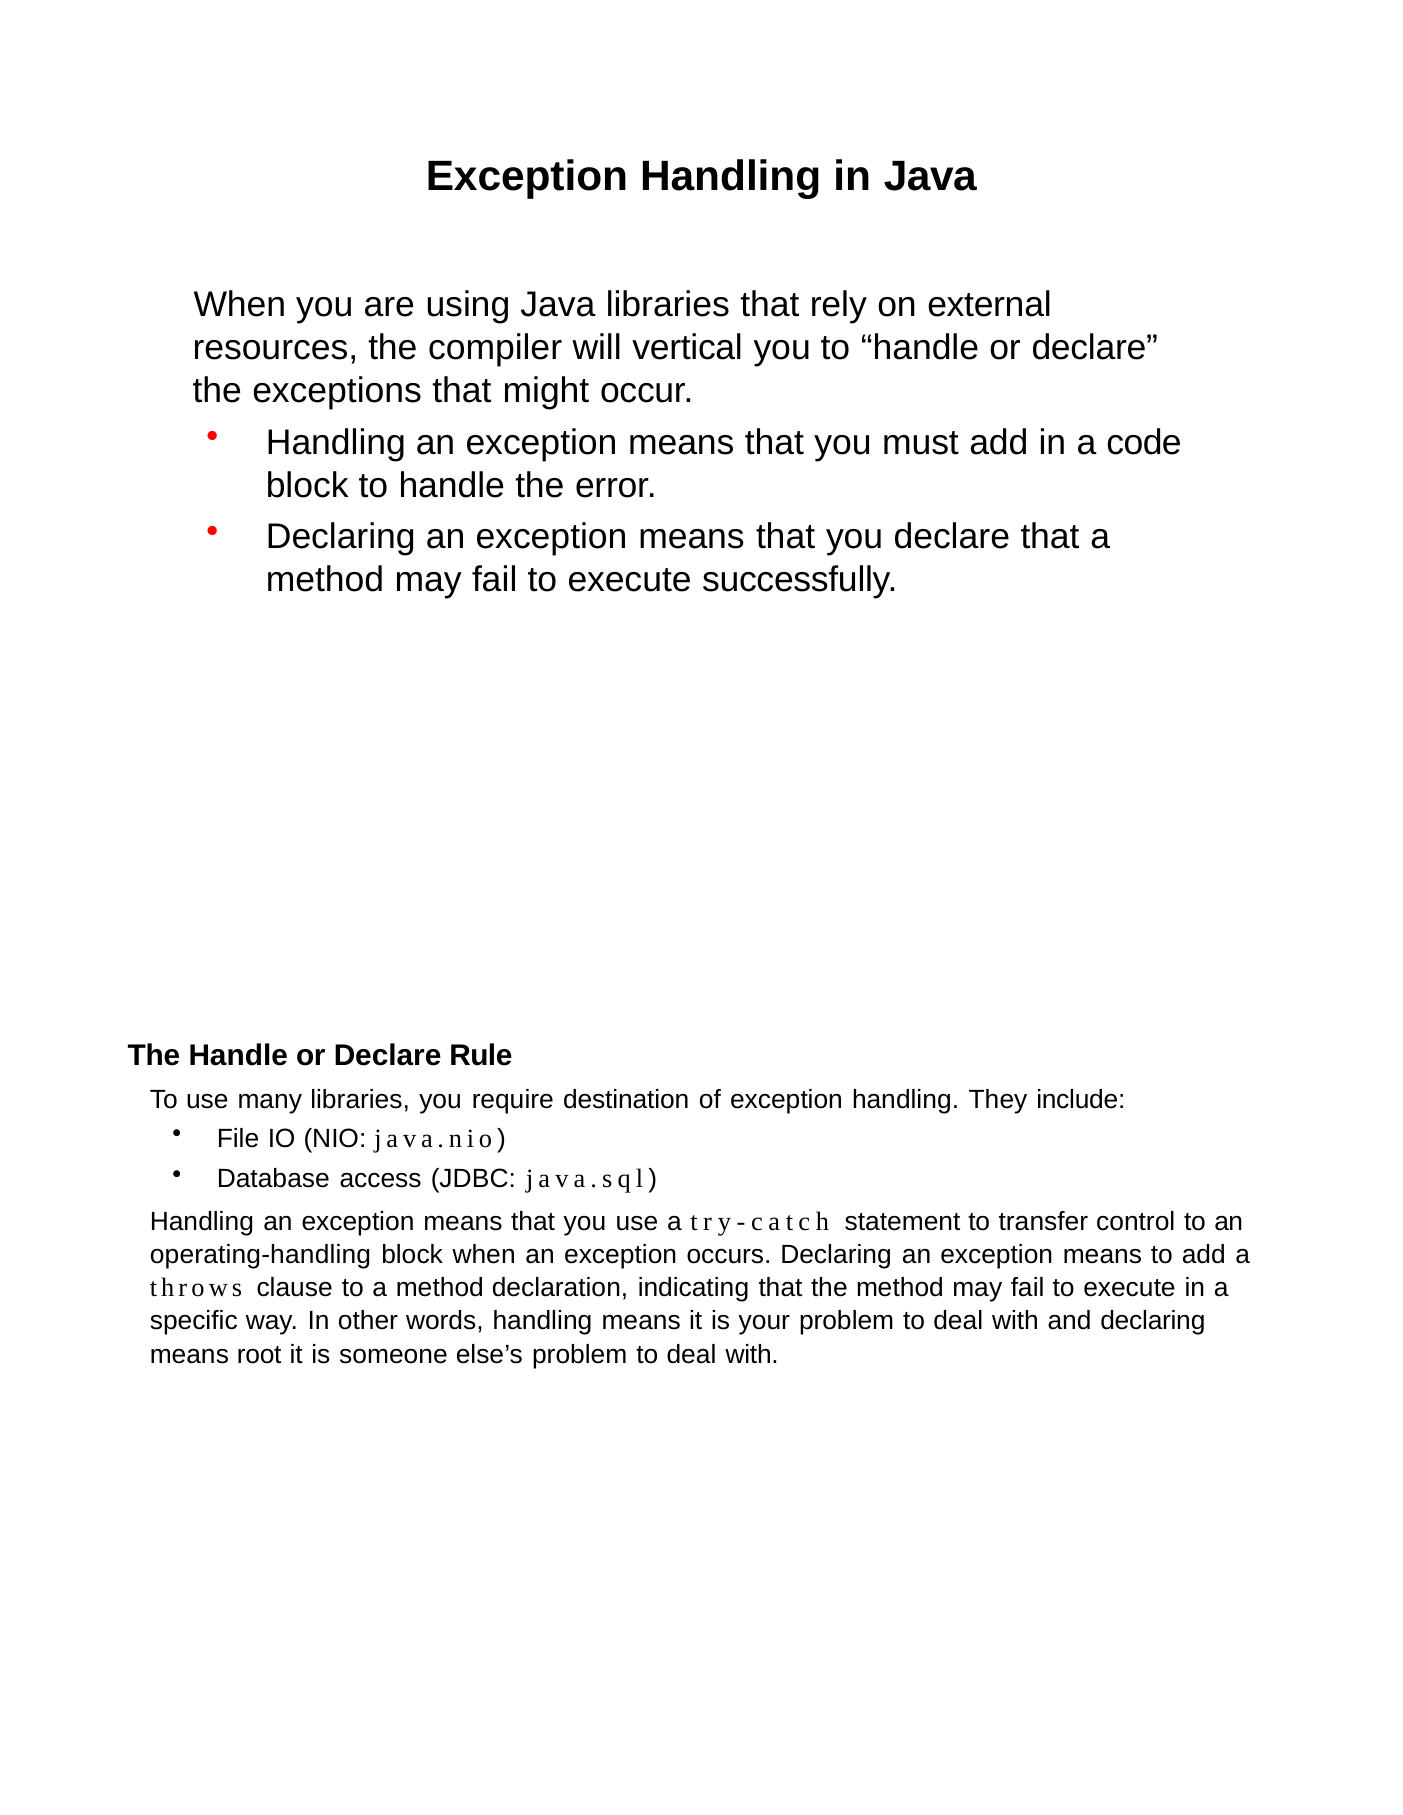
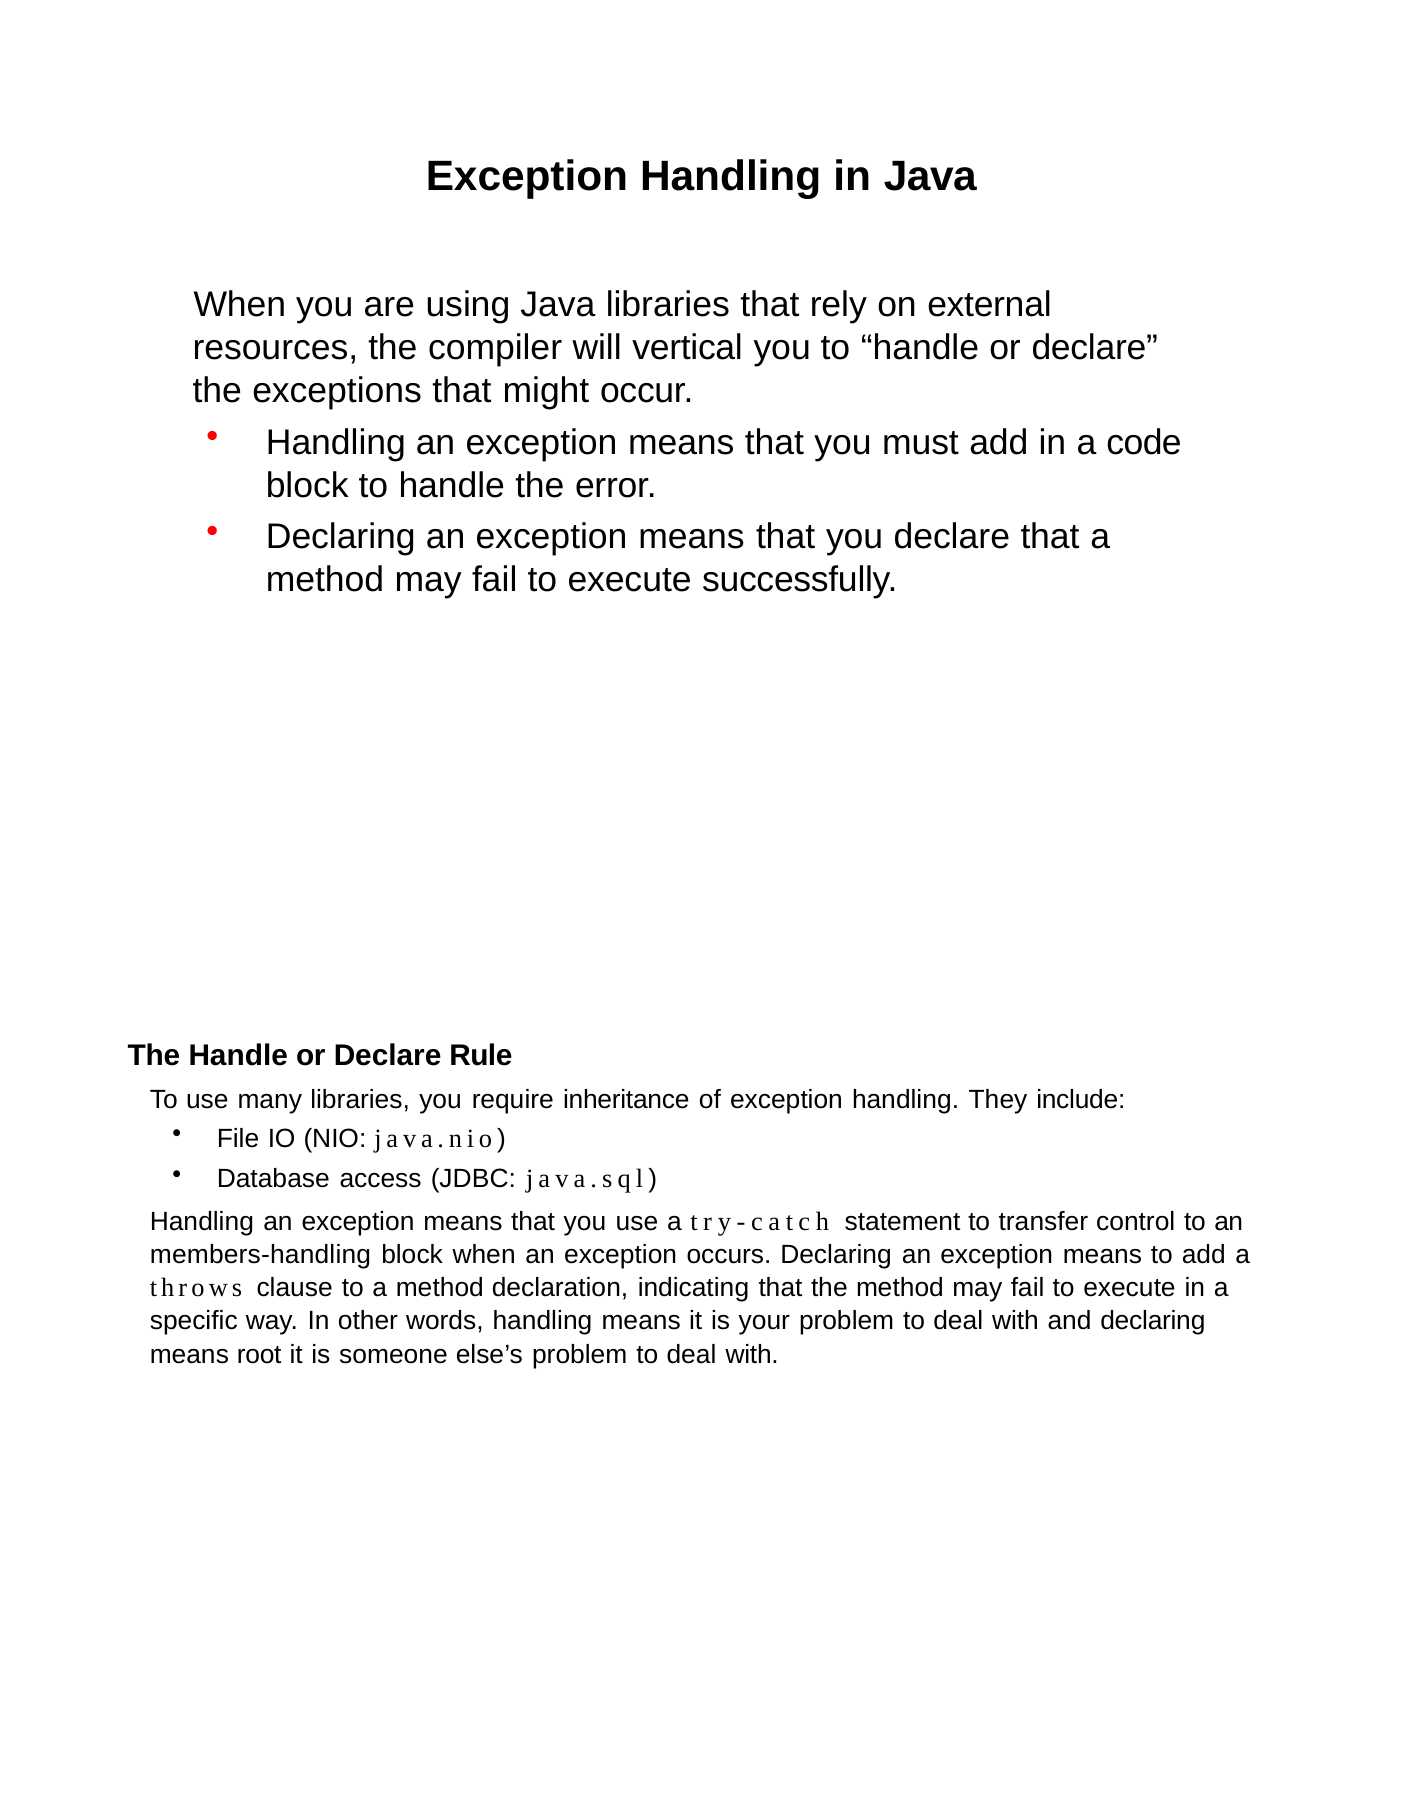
destination: destination -> inheritance
operating-handling: operating-handling -> members-handling
